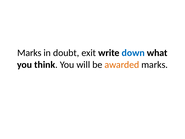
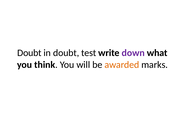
Marks at (29, 53): Marks -> Doubt
exit: exit -> test
down colour: blue -> purple
